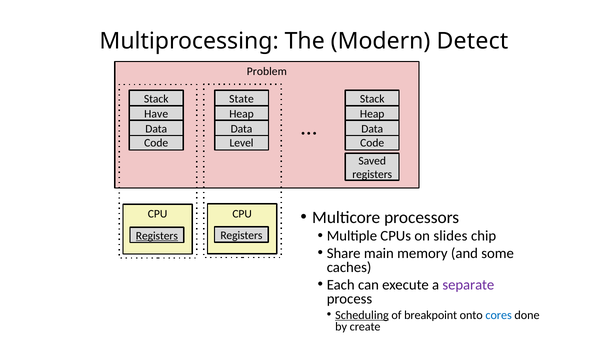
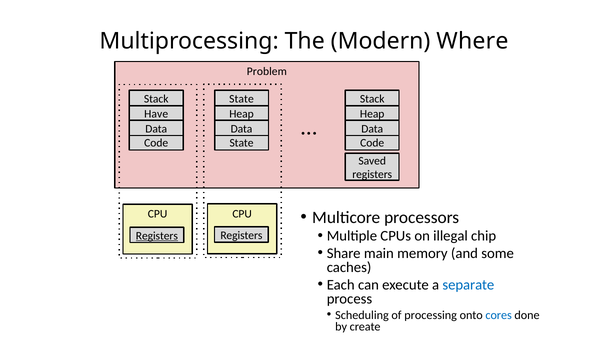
Detect: Detect -> Where
Level at (242, 143): Level -> State
slides: slides -> illegal
separate colour: purple -> blue
Scheduling underline: present -> none
breakpoint: breakpoint -> processing
